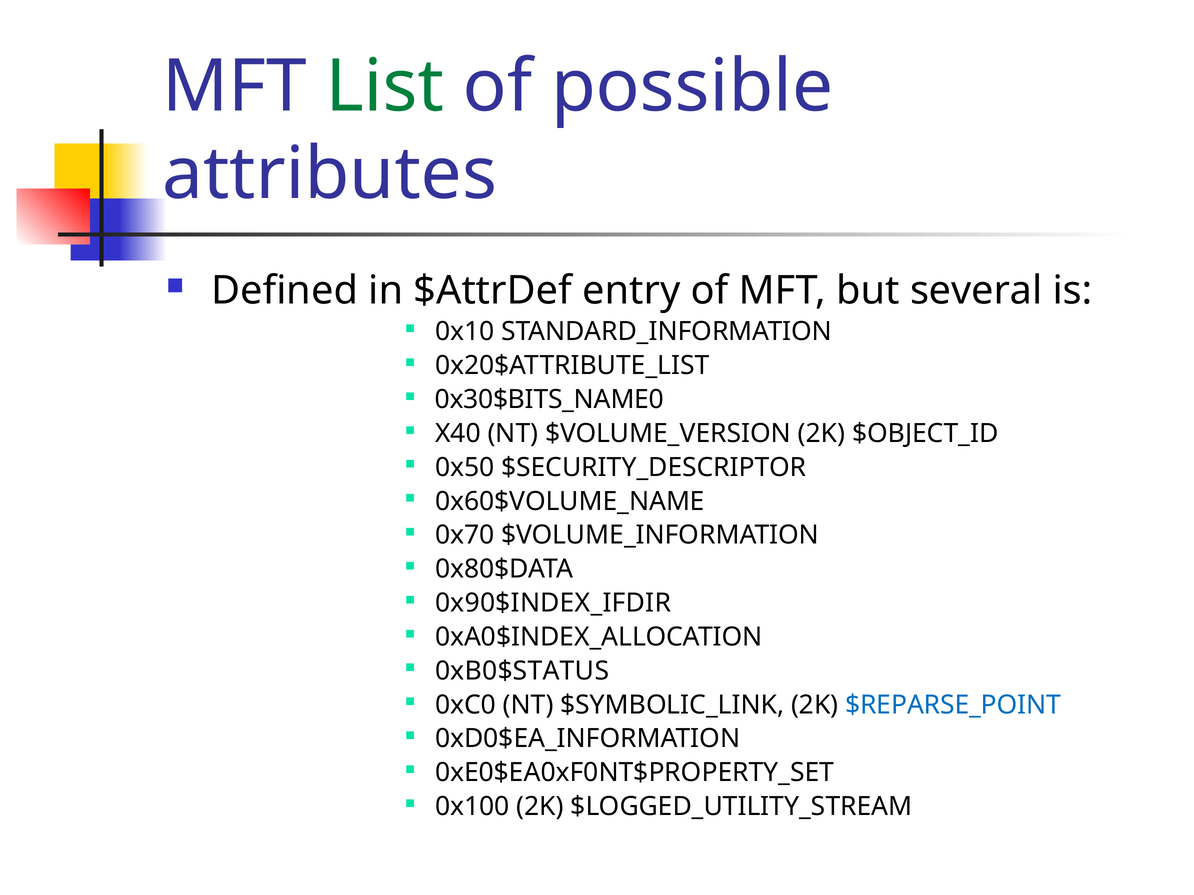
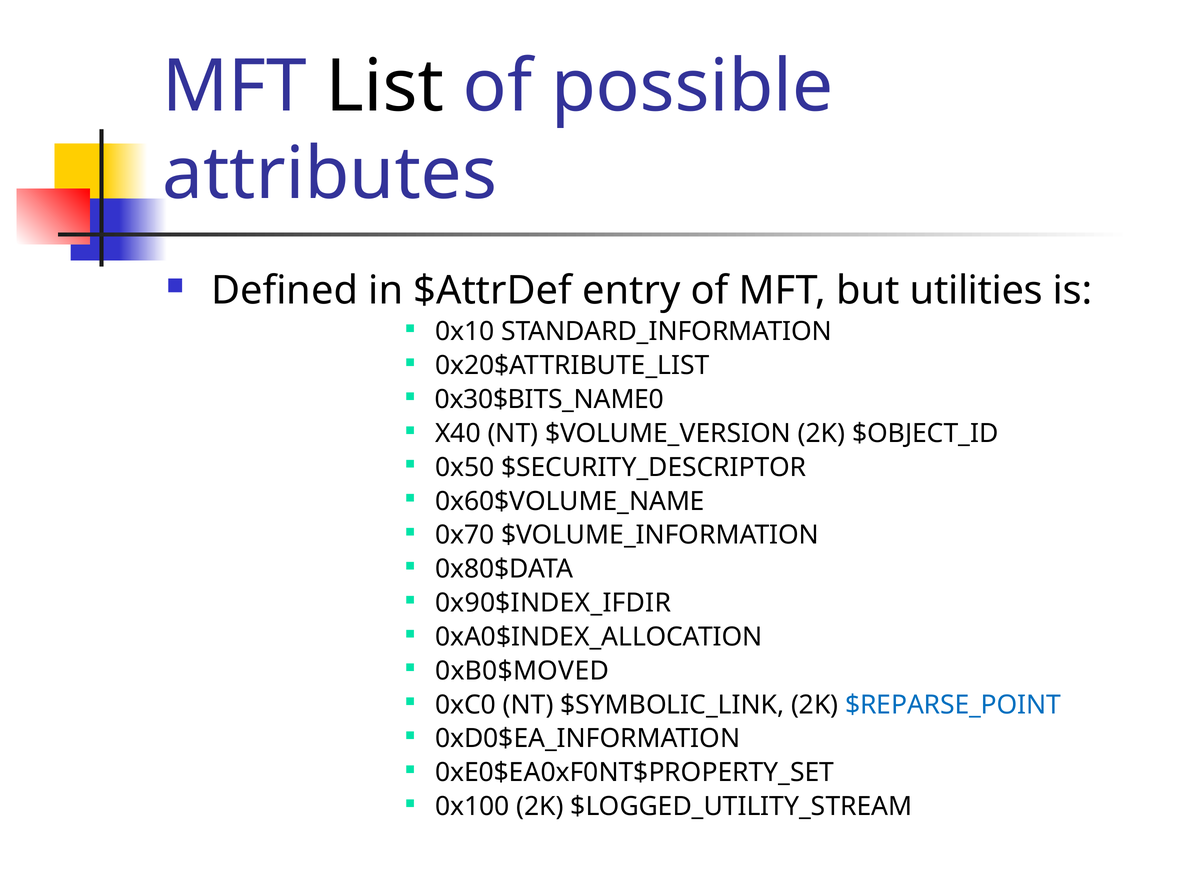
List colour: green -> black
several: several -> utilities
0xB0$STATUS: 0xB0$STATUS -> 0xB0$MOVED
